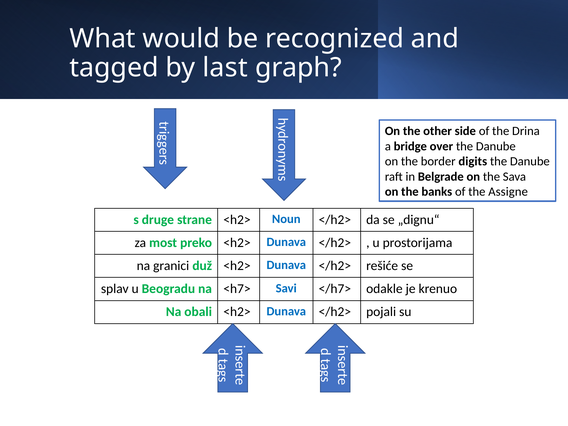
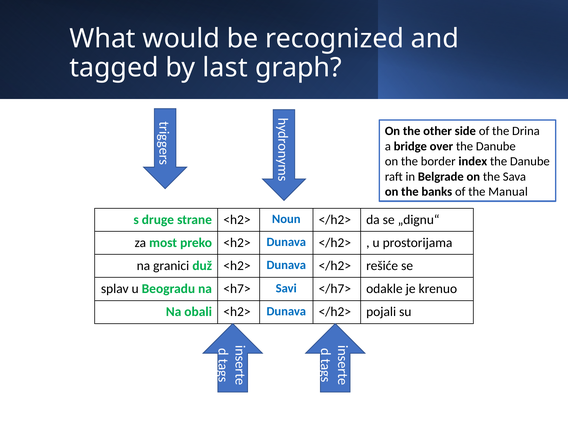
digits: digits -> index
Assigne: Assigne -> Manual
